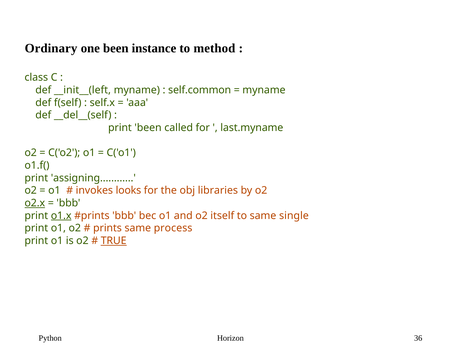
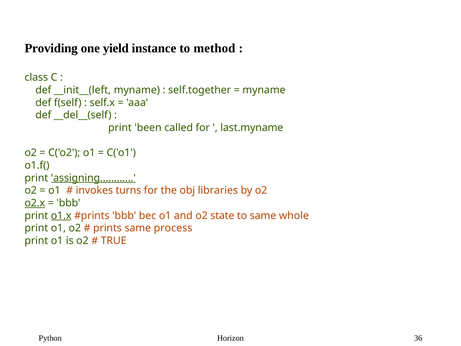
Ordinary: Ordinary -> Providing
one been: been -> yield
self.common: self.common -> self.together
assigning underline: none -> present
looks: looks -> turns
itself: itself -> state
single: single -> whole
TRUE underline: present -> none
